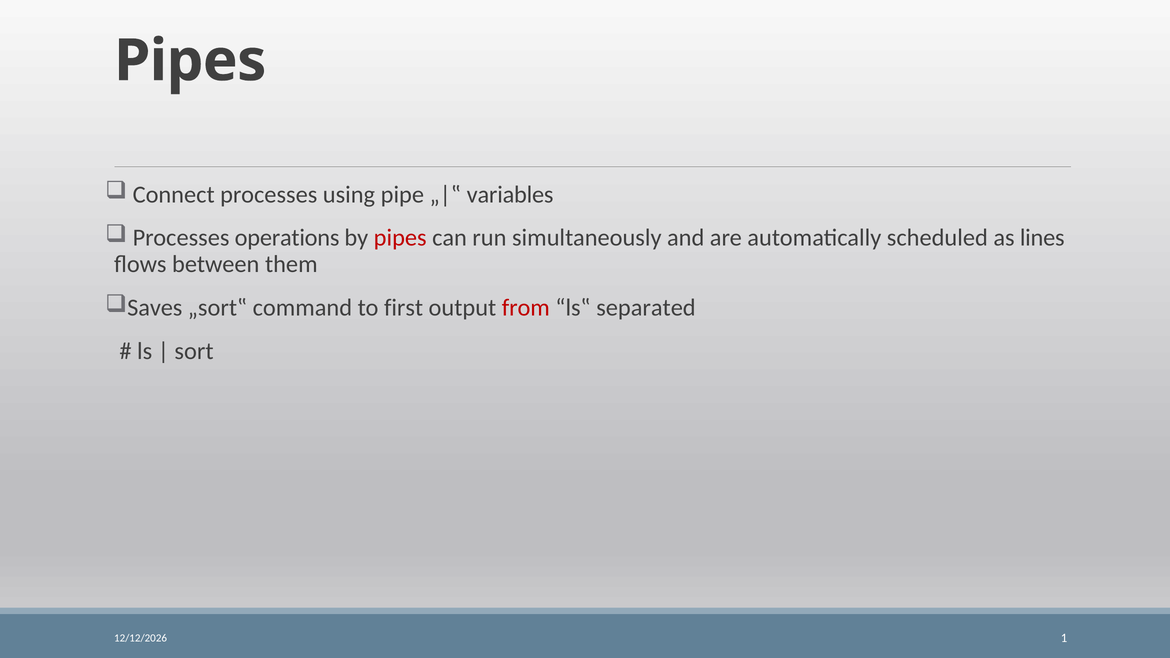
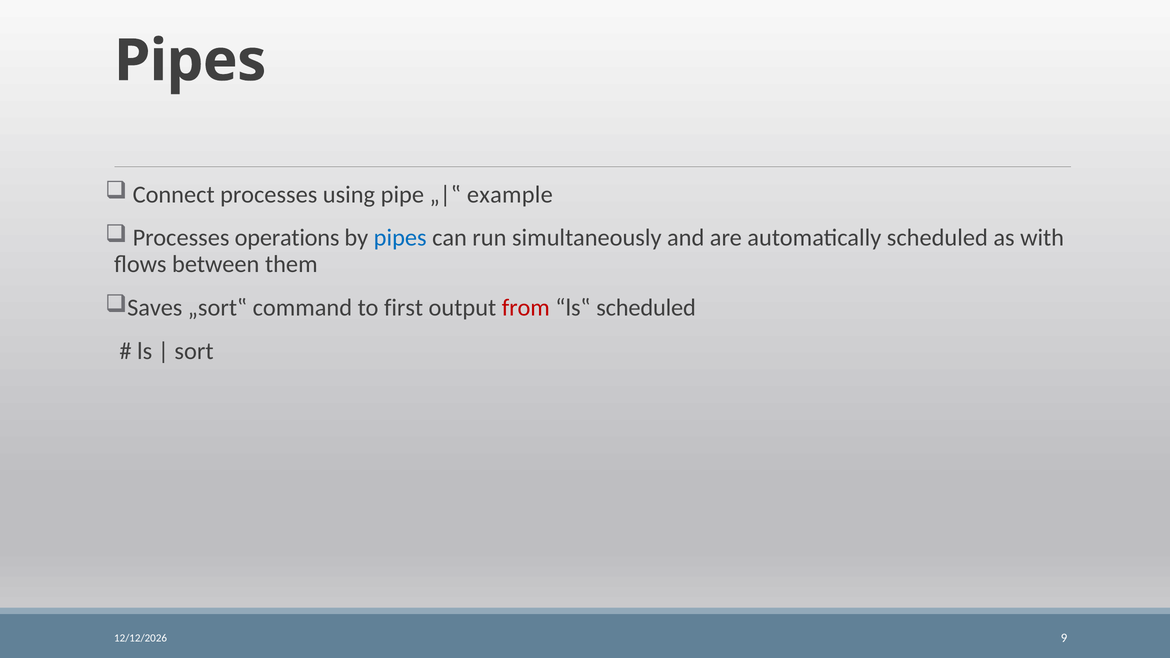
variables: variables -> example
pipes at (400, 238) colour: red -> blue
lines: lines -> with
ls‟ separated: separated -> scheduled
1: 1 -> 9
